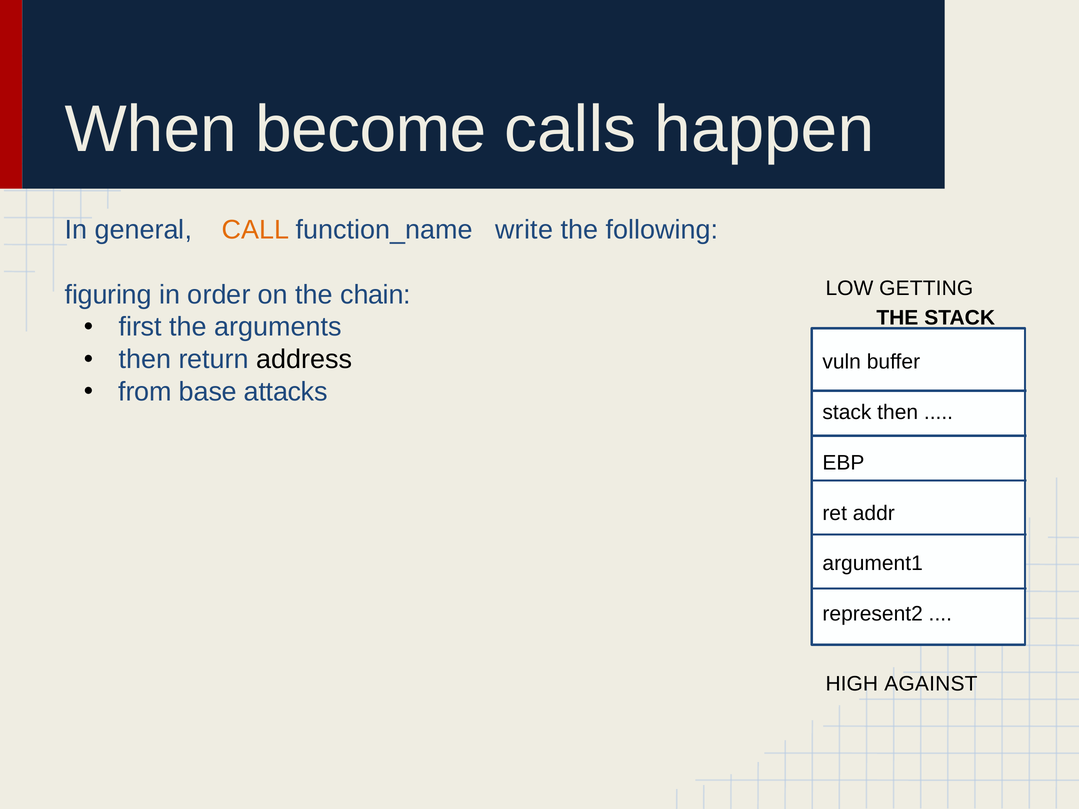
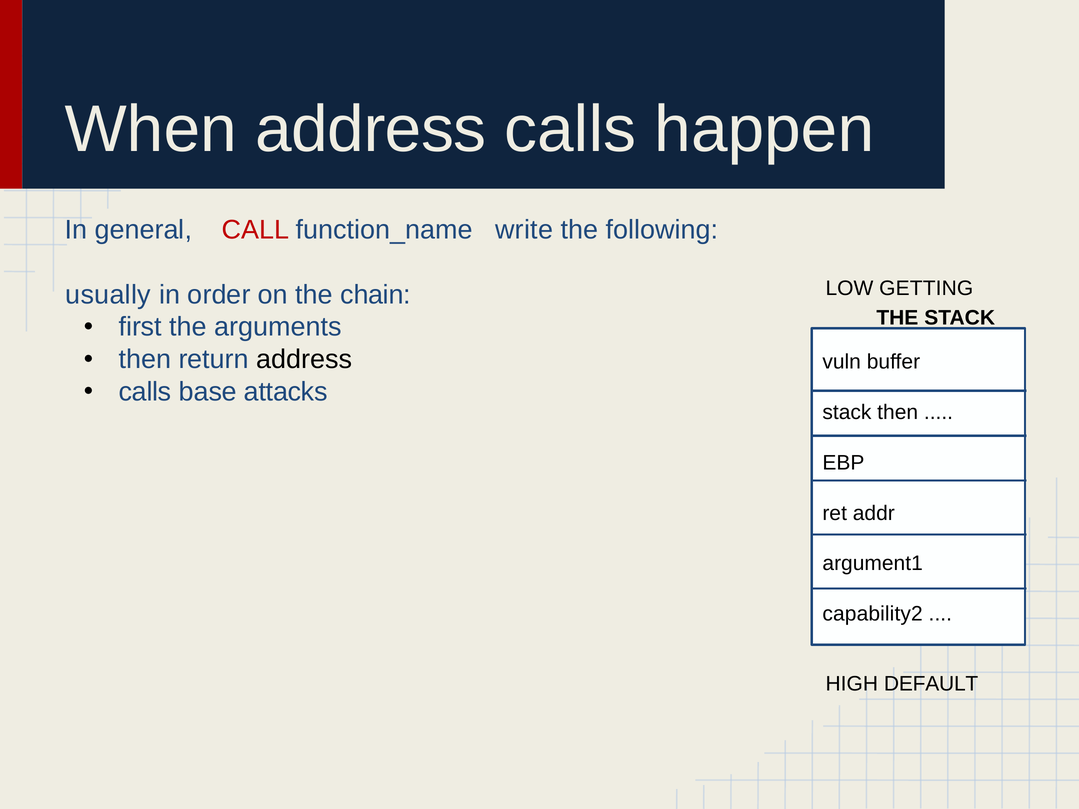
When become: become -> address
CALL colour: orange -> red
figuring: figuring -> usually
from at (145, 392): from -> calls
represent2: represent2 -> capability2
AGAINST: AGAINST -> DEFAULT
